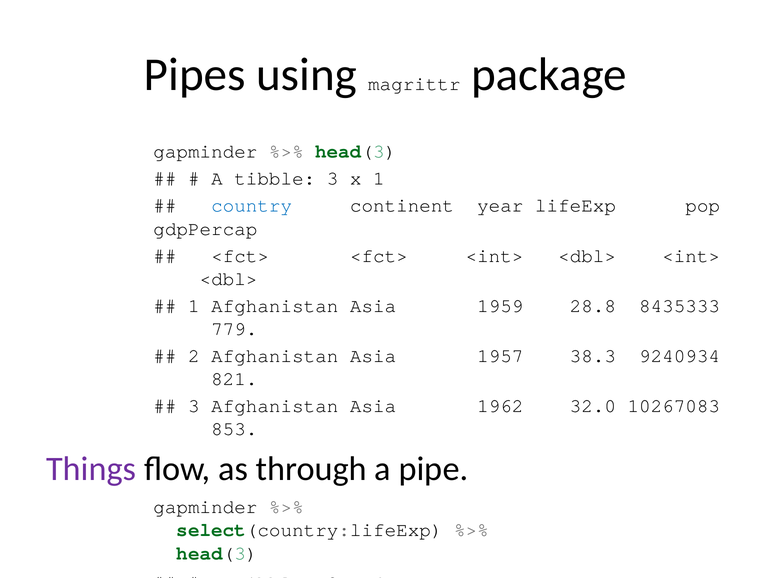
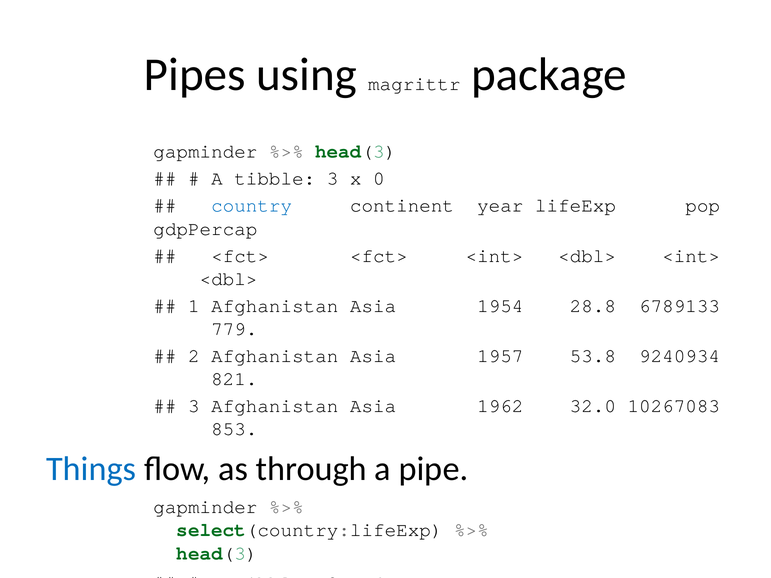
x 1: 1 -> 0
1959: 1959 -> 1954
8435333: 8435333 -> 6789133
38.3: 38.3 -> 53.8
Things colour: purple -> blue
